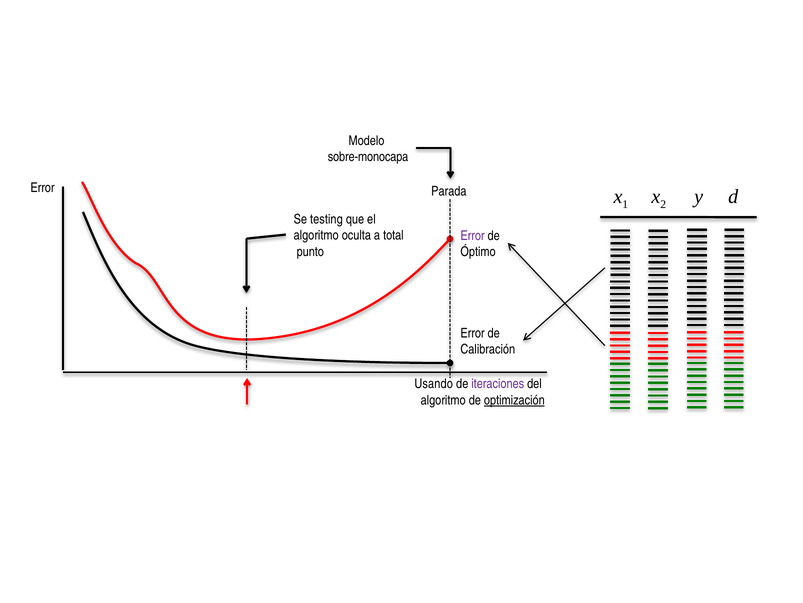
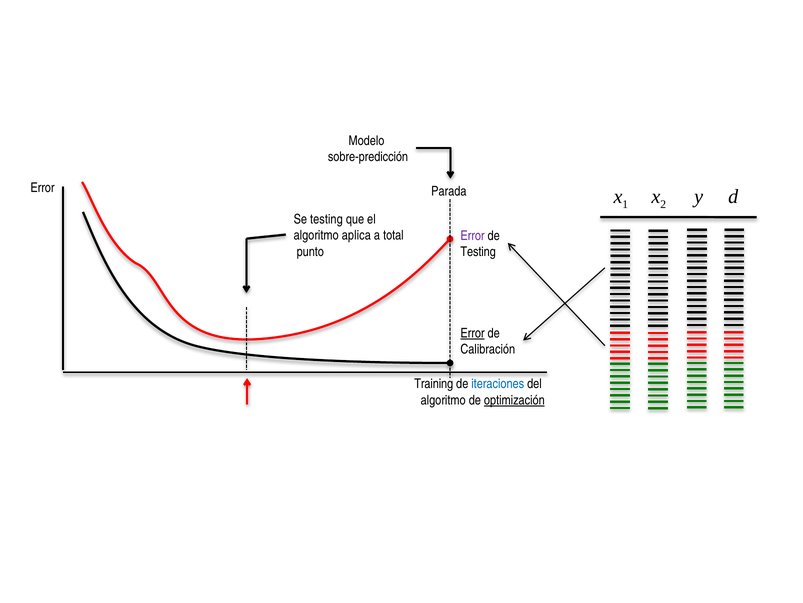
sobre-monocapa: sobre-monocapa -> sobre-predicción
oculta: oculta -> aplica
Óptimo at (478, 252): Óptimo -> Testing
Error at (473, 333) underline: none -> present
Usando: Usando -> Training
iteraciones colour: purple -> blue
